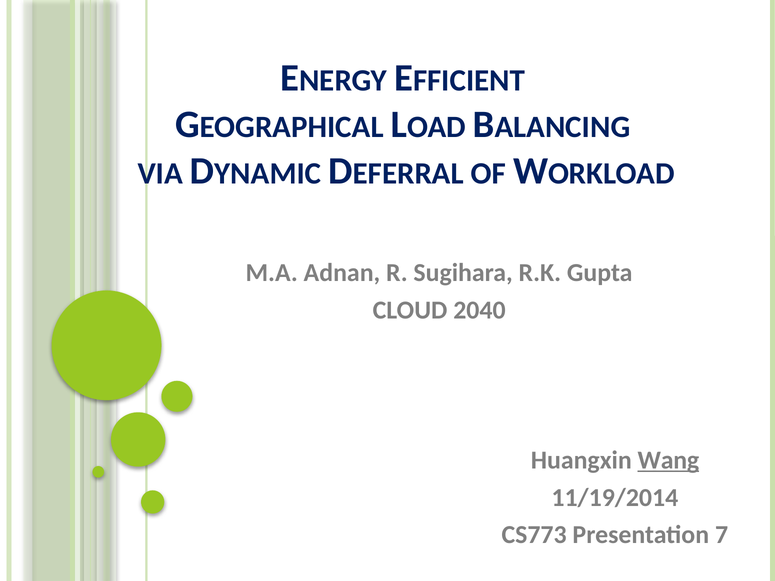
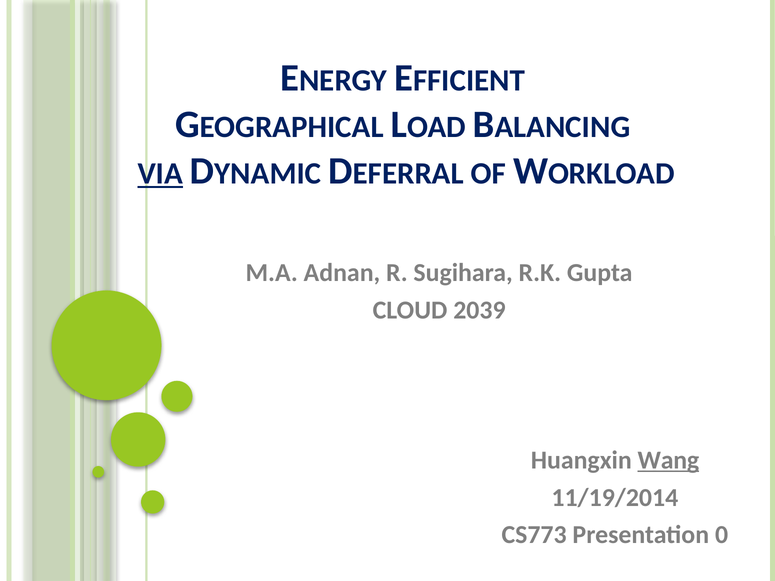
VIA underline: none -> present
2040: 2040 -> 2039
7: 7 -> 0
